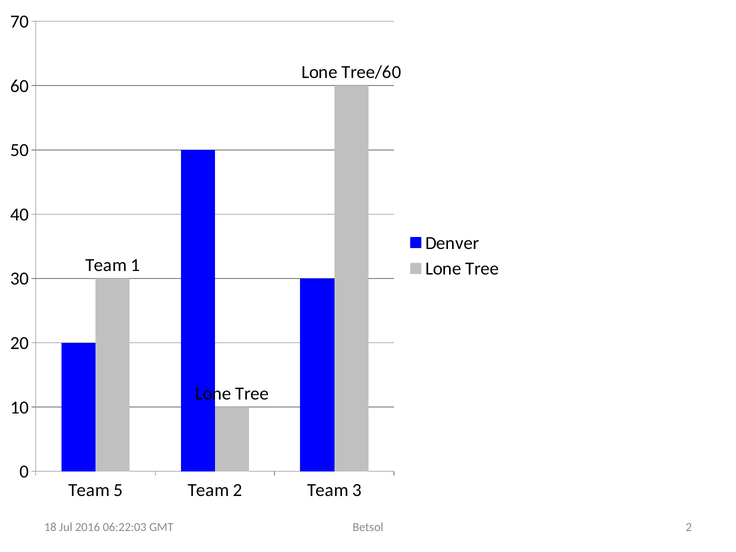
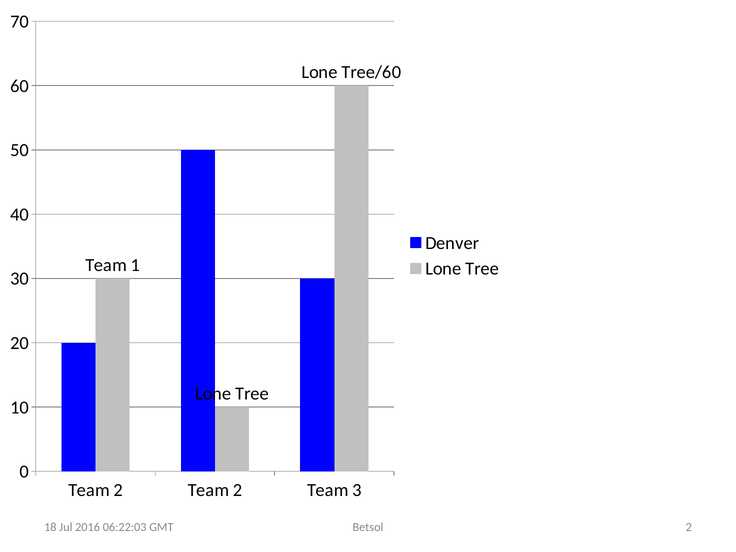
5 at (118, 490): 5 -> 2
